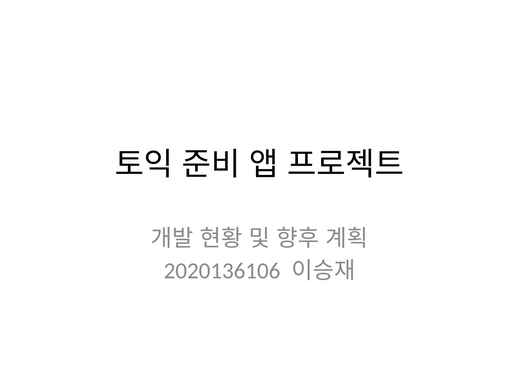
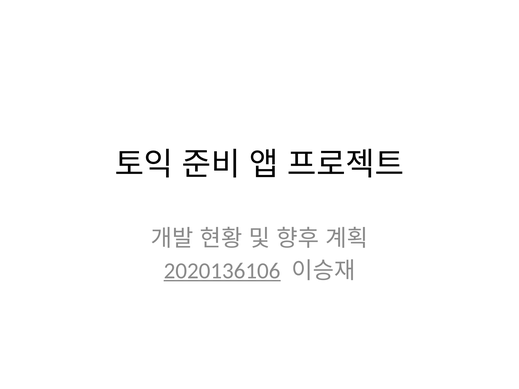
2020136106 underline: none -> present
